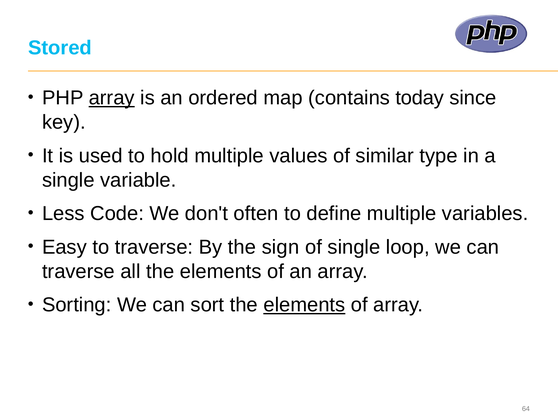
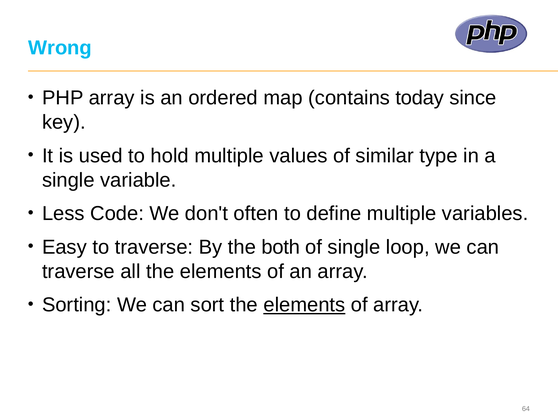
Stored: Stored -> Wrong
array at (112, 98) underline: present -> none
sign: sign -> both
